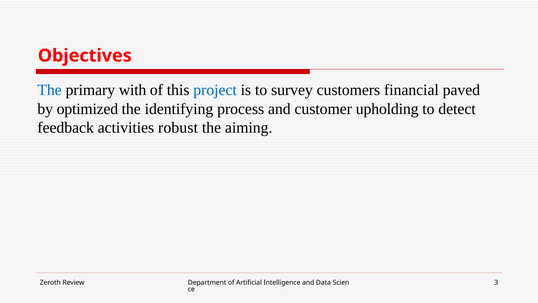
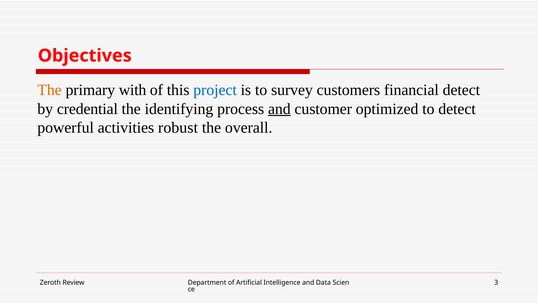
The at (50, 90) colour: blue -> orange
financial paved: paved -> detect
optimized: optimized -> credential
and at (279, 109) underline: none -> present
upholding: upholding -> optimized
feedback: feedback -> powerful
aiming: aiming -> overall
